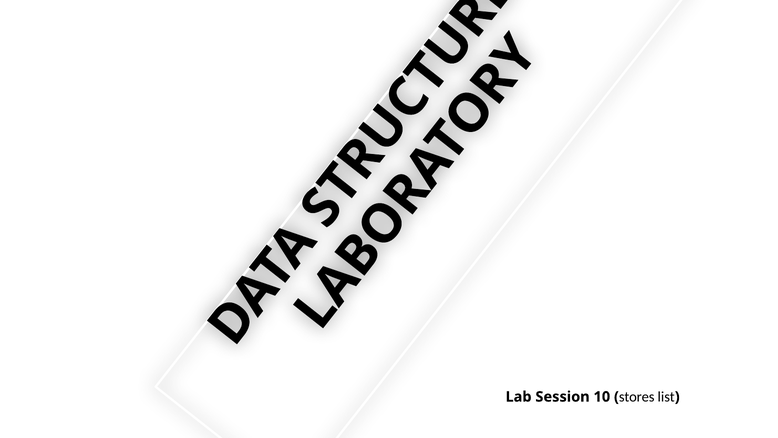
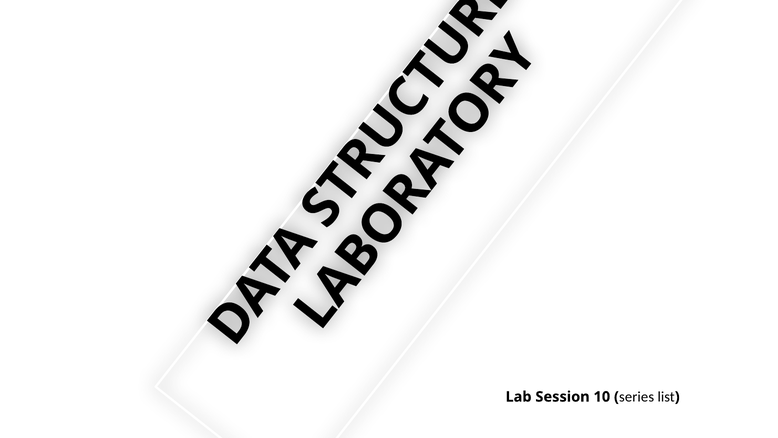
stores: stores -> series
